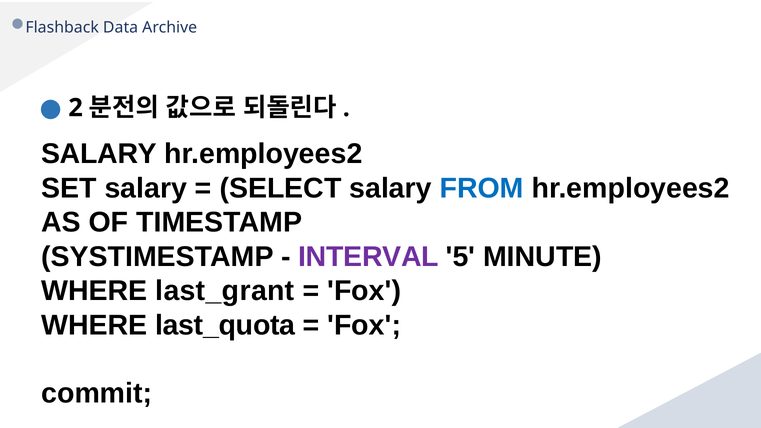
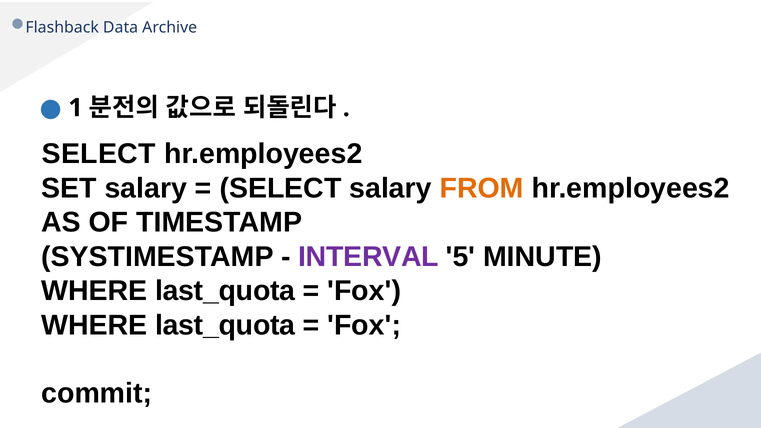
2: 2 -> 1
SALARY at (99, 154): SALARY -> SELECT
FROM colour: blue -> orange
last_grant at (225, 291): last_grant -> last_quota
